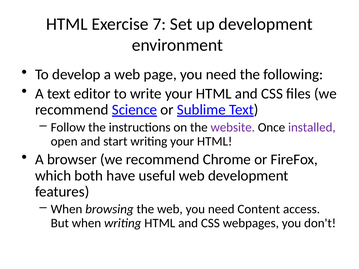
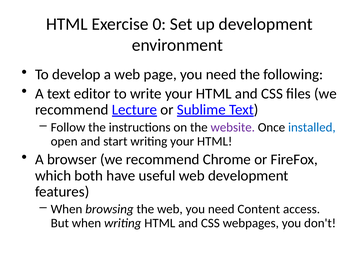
7: 7 -> 0
Science: Science -> Lecture
installed colour: purple -> blue
